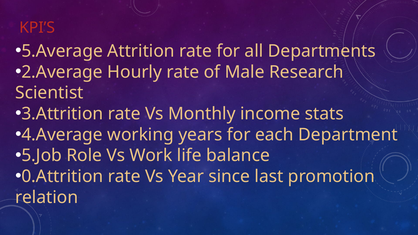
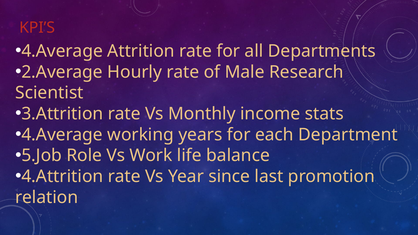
5.Average at (62, 51): 5.Average -> 4.Average
0.Attrition: 0.Attrition -> 4.Attrition
